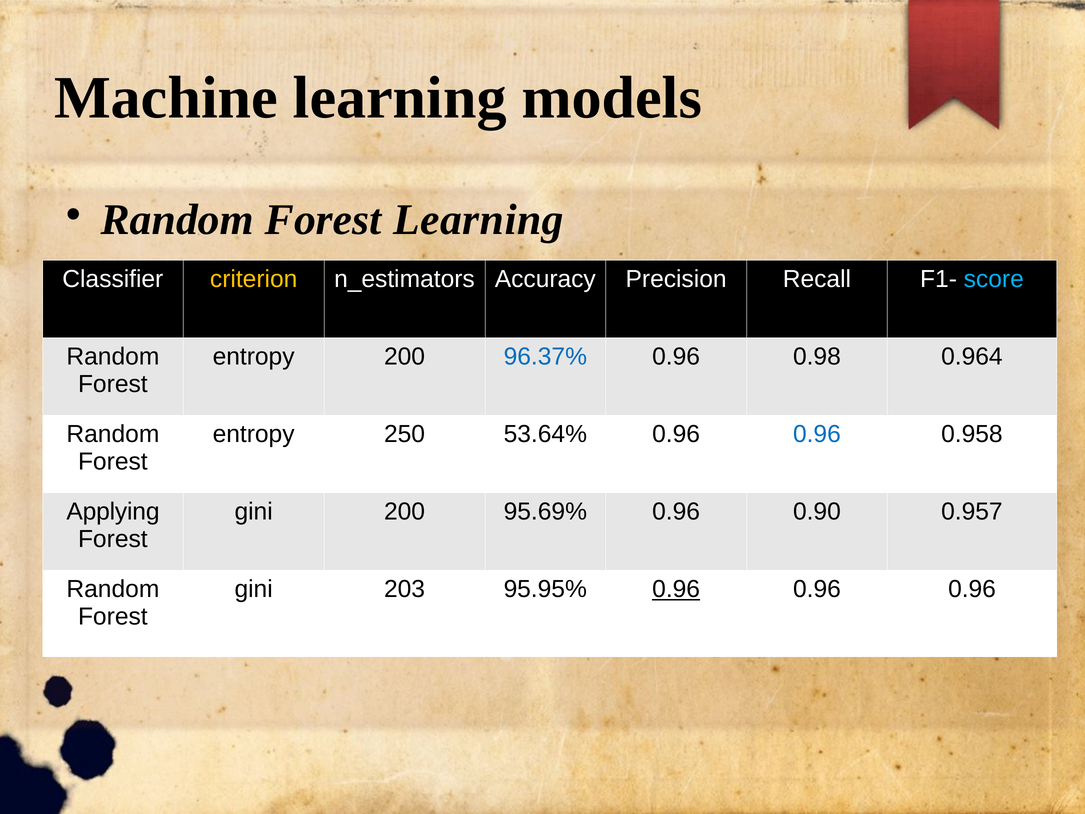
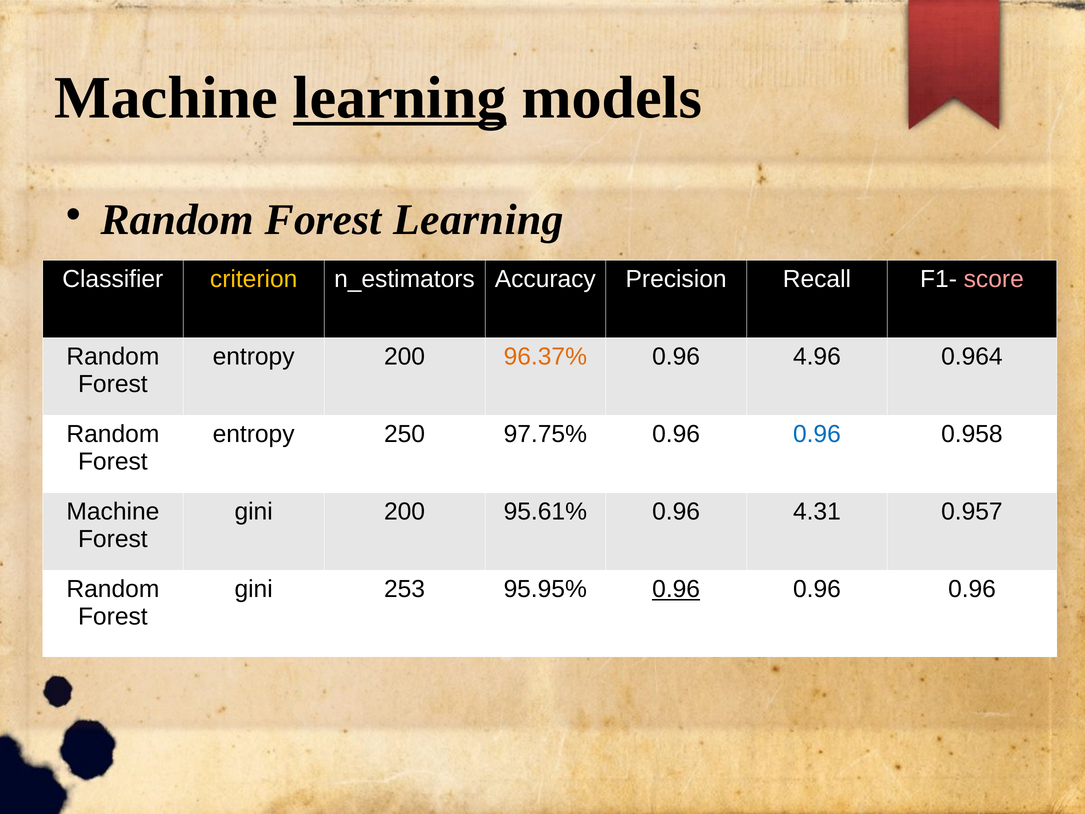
learning at (400, 98) underline: none -> present
score colour: light blue -> pink
96.37% colour: blue -> orange
0.98: 0.98 -> 4.96
53.64%: 53.64% -> 97.75%
Applying at (113, 512): Applying -> Machine
95.69%: 95.69% -> 95.61%
0.90: 0.90 -> 4.31
203: 203 -> 253
